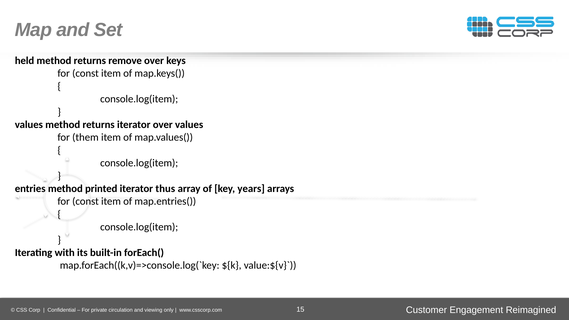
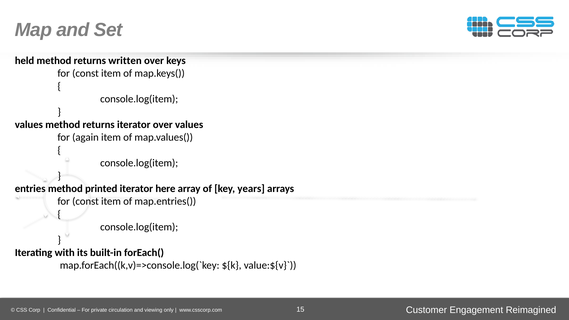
remove: remove -> written
them: them -> again
thus: thus -> here
